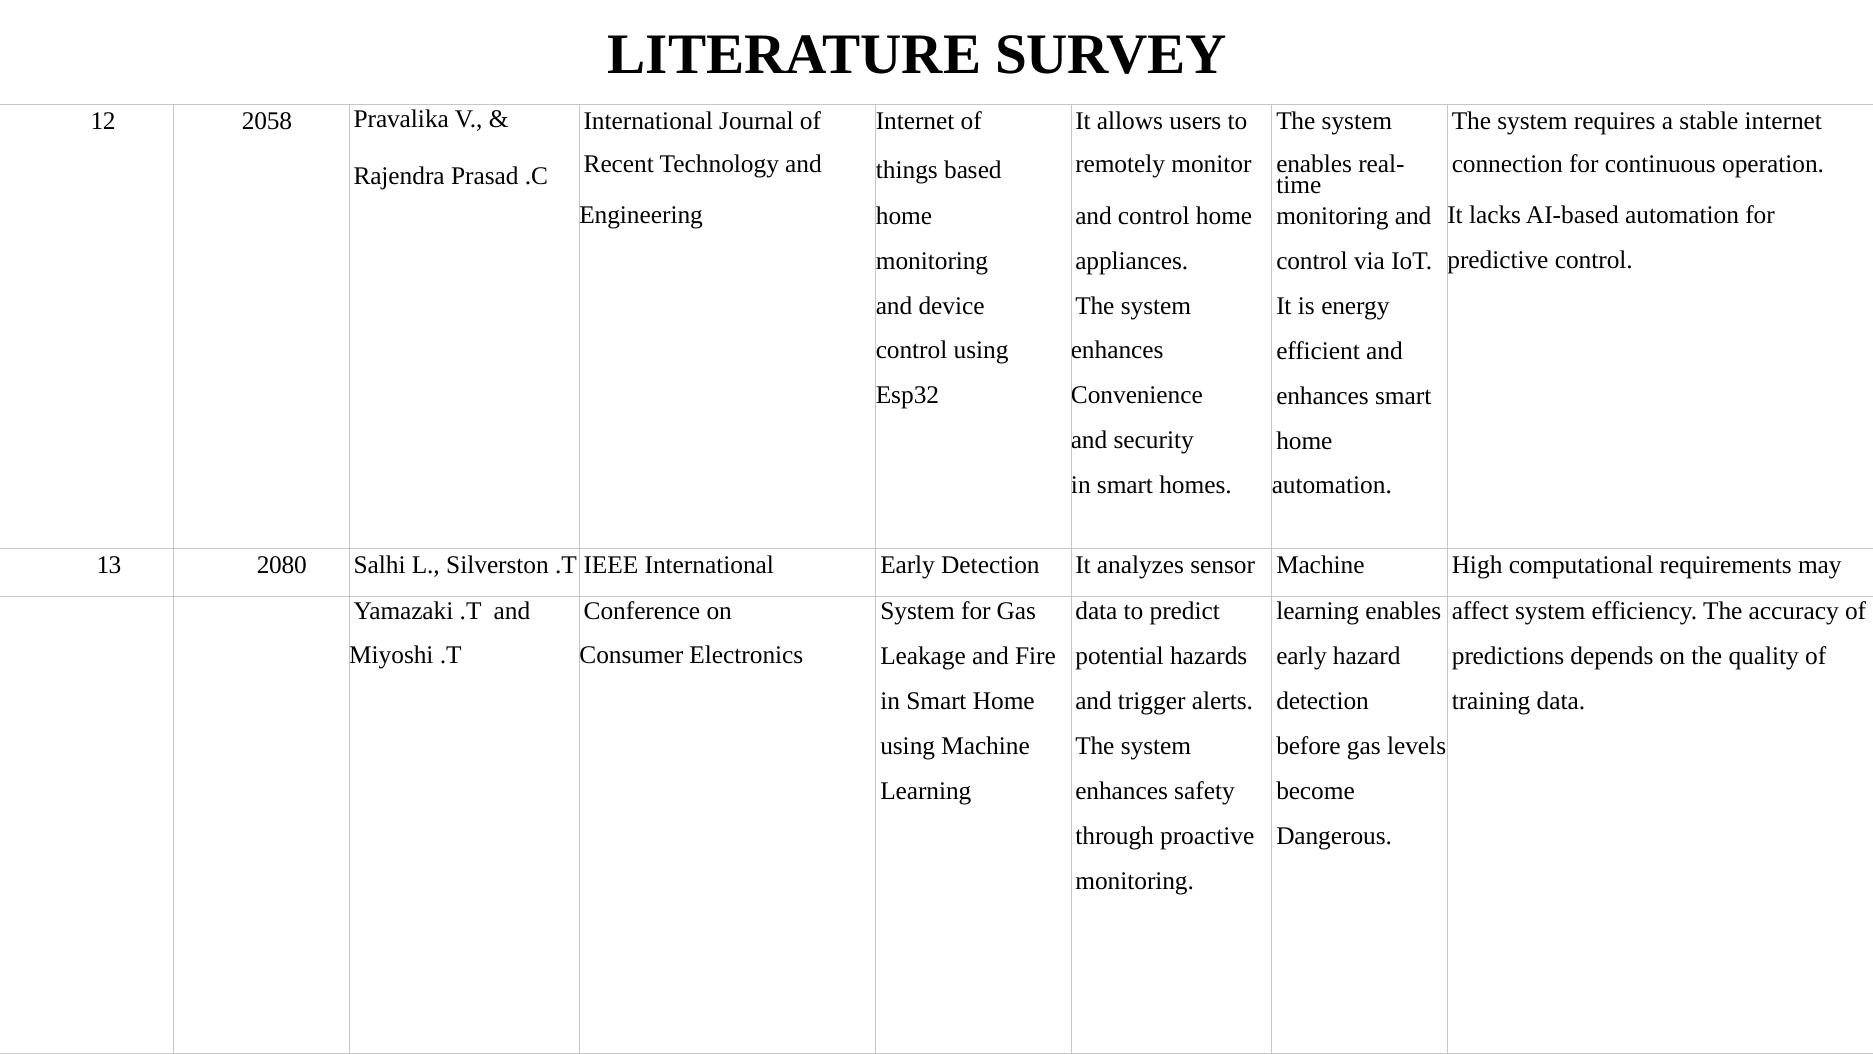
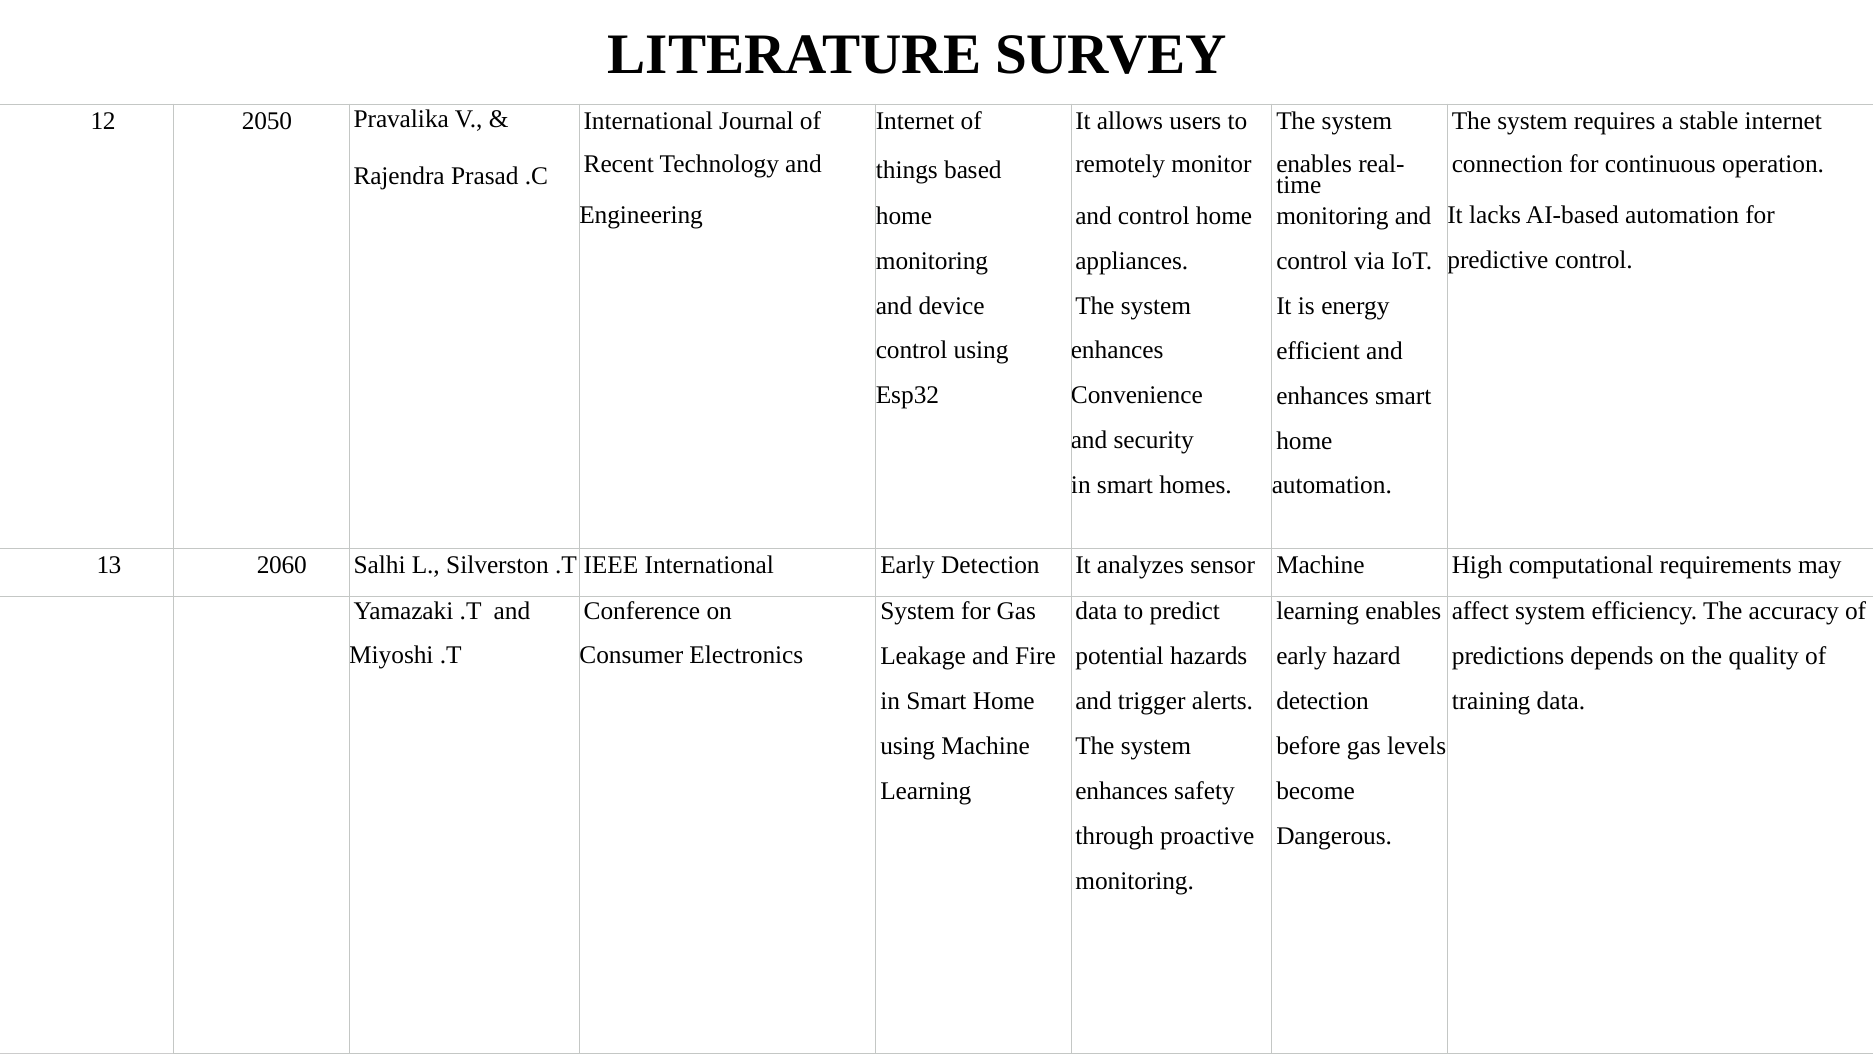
2058: 2058 -> 2050
2080: 2080 -> 2060
